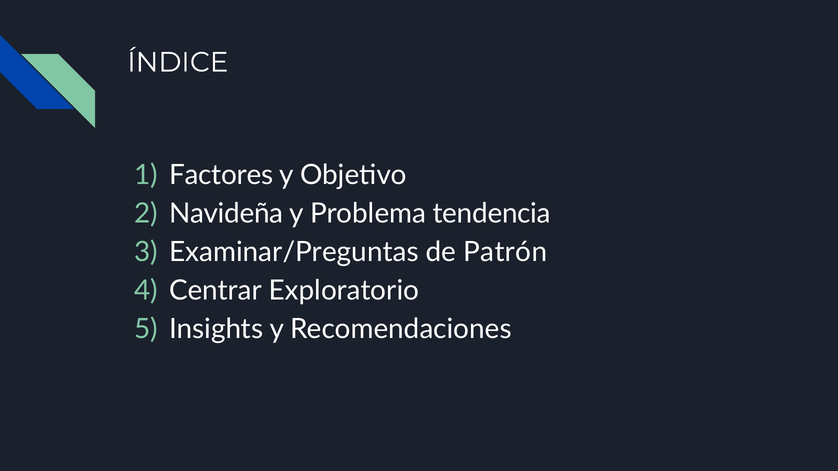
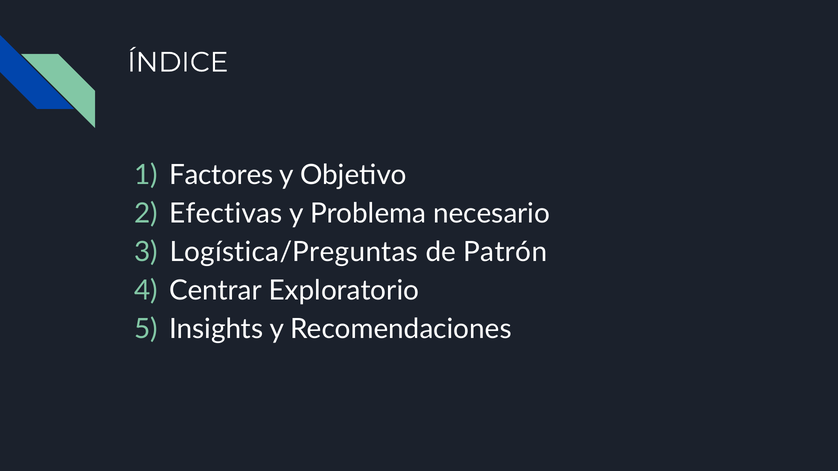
Navideña: Navideña -> Efectivas
tendencia: tendencia -> necesario
Examinar/Preguntas: Examinar/Preguntas -> Logística/Preguntas
